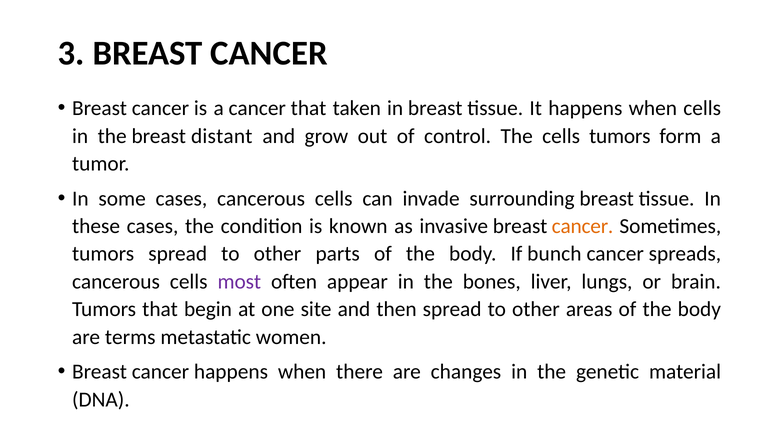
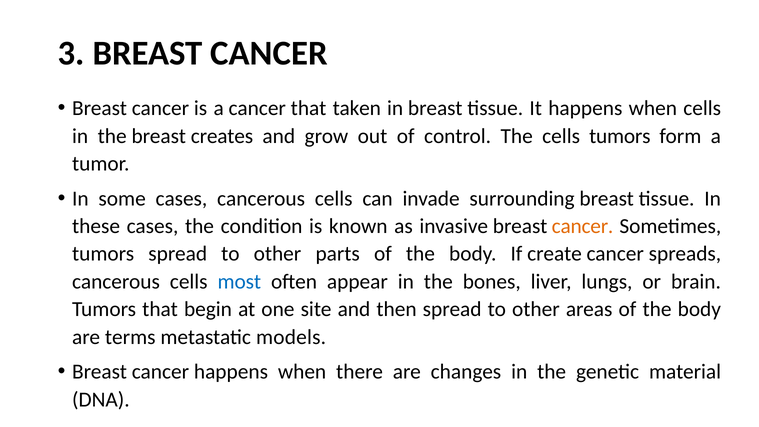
distant: distant -> creates
bunch: bunch -> create
most colour: purple -> blue
women: women -> models
